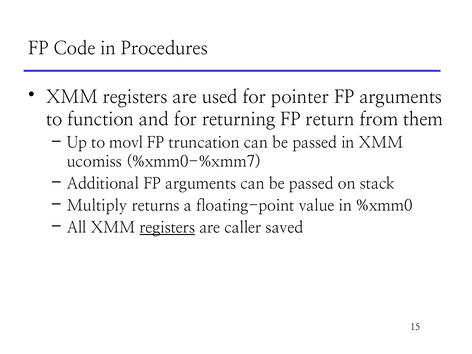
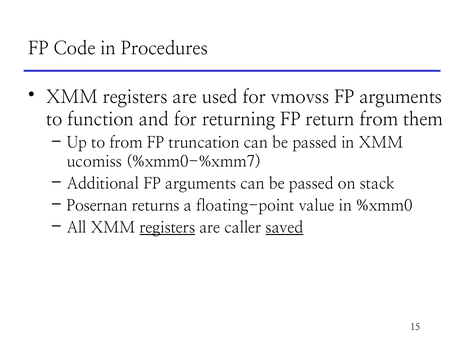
pointer: pointer -> vmovss
to movl: movl -> from
Multiply: Multiply -> Posernan
saved underline: none -> present
